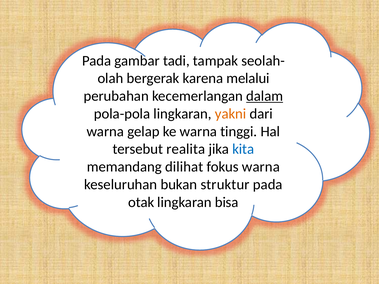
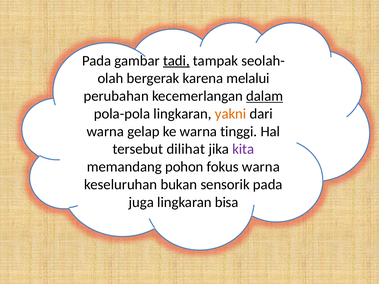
tadi underline: none -> present
realita: realita -> dilihat
kita colour: blue -> purple
dilihat: dilihat -> pohon
struktur: struktur -> sensorik
otak: otak -> juga
